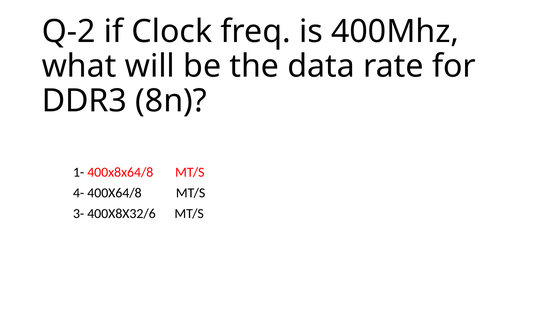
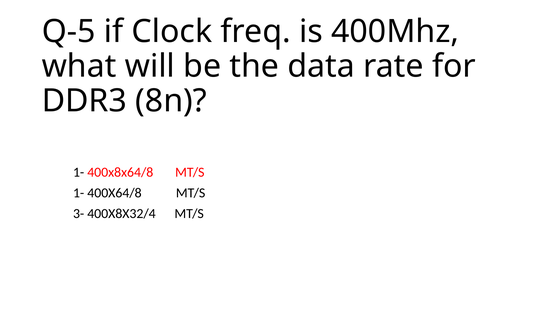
Q-2: Q-2 -> Q-5
4- at (79, 193): 4- -> 1-
400X8X32/6: 400X8X32/6 -> 400X8X32/4
